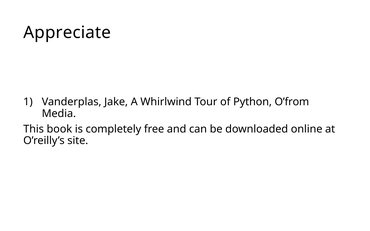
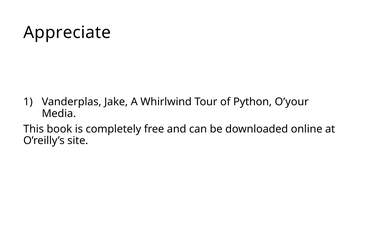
O’from: O’from -> O’your
